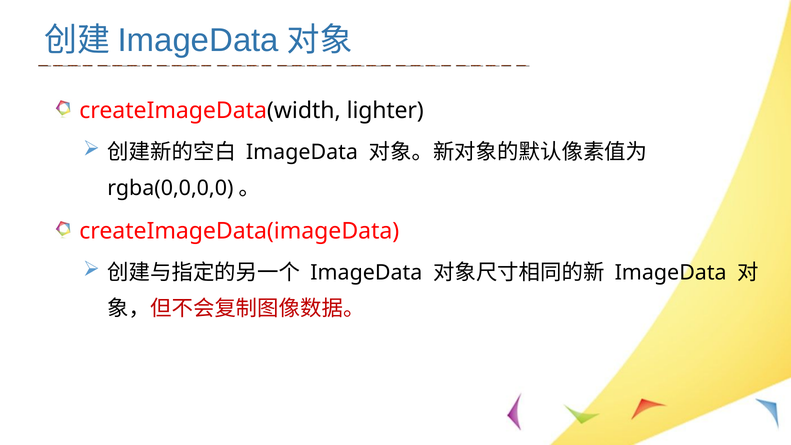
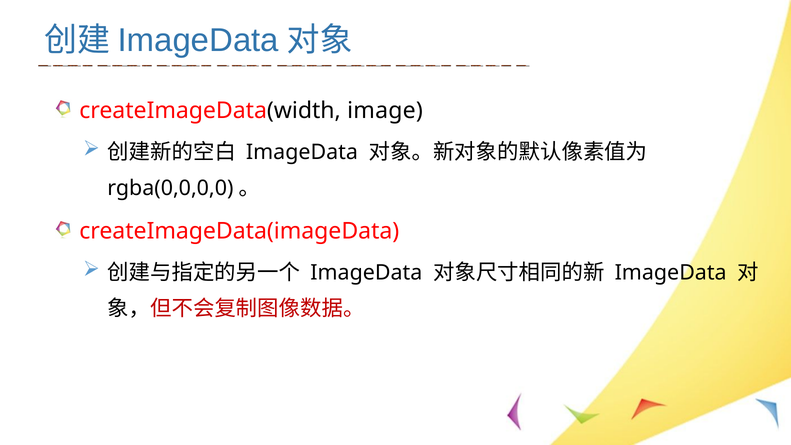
lighter: lighter -> image
